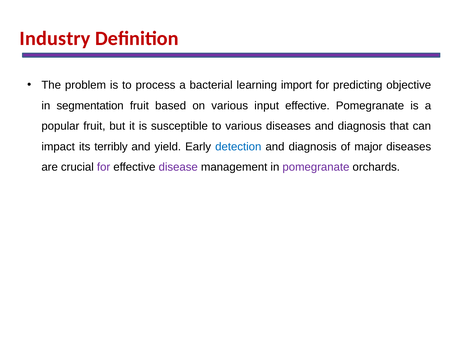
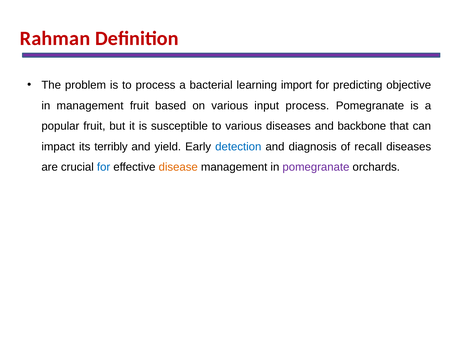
Industry: Industry -> Rahman
in segmentation: segmentation -> management
input effective: effective -> process
diseases and diagnosis: diagnosis -> backbone
major: major -> recall
for at (104, 167) colour: purple -> blue
disease colour: purple -> orange
